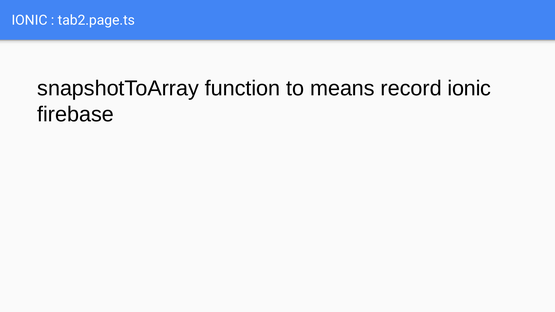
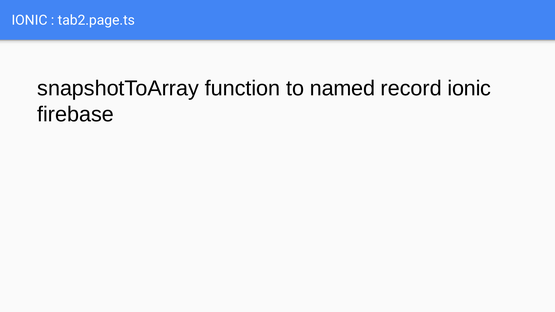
means: means -> named
